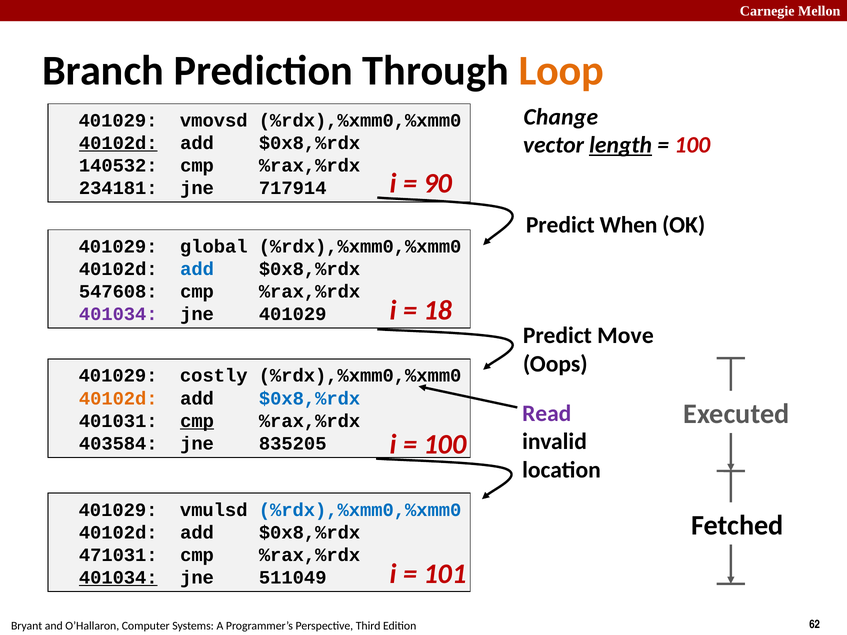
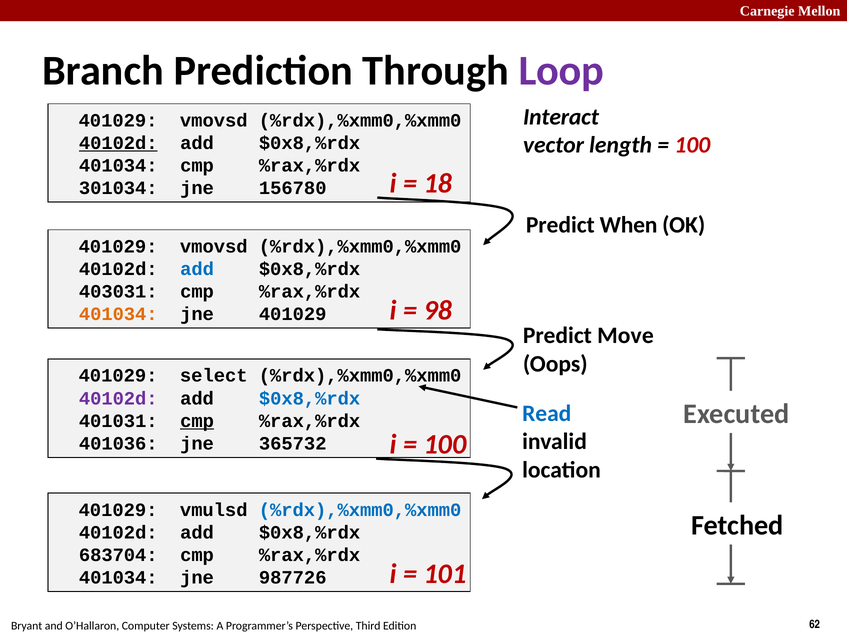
Loop colour: orange -> purple
Change: Change -> Interact
length underline: present -> none
140532 at (118, 166): 140532 -> 401034
234181: 234181 -> 301034
717914: 717914 -> 156780
90: 90 -> 18
global at (214, 246): global -> vmovsd
547608: 547608 -> 403031
18: 18 -> 98
401034 at (118, 314) colour: purple -> orange
costly: costly -> select
40102d at (118, 398) colour: orange -> purple
Read colour: purple -> blue
403584: 403584 -> 401036
835205: 835205 -> 365732
471031: 471031 -> 683704
401034 at (118, 578) underline: present -> none
511049: 511049 -> 987726
